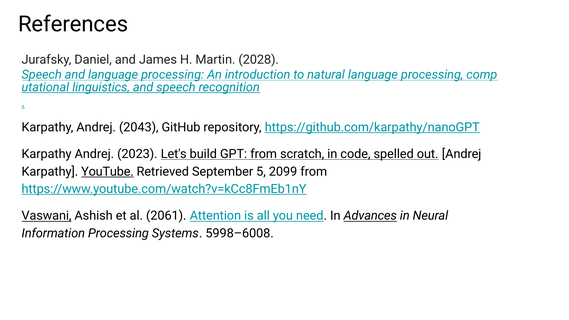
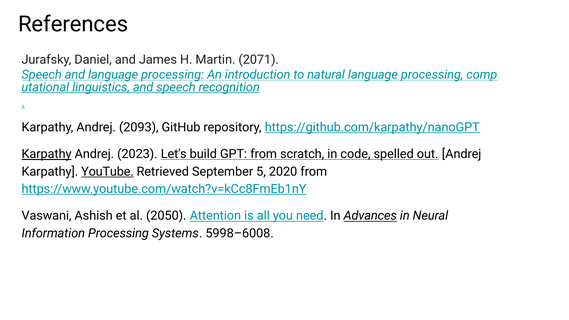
2028: 2028 -> 2071
2043: 2043 -> 2093
Karpathy at (47, 154) underline: none -> present
2099: 2099 -> 2020
Vaswani underline: present -> none
2061: 2061 -> 2050
